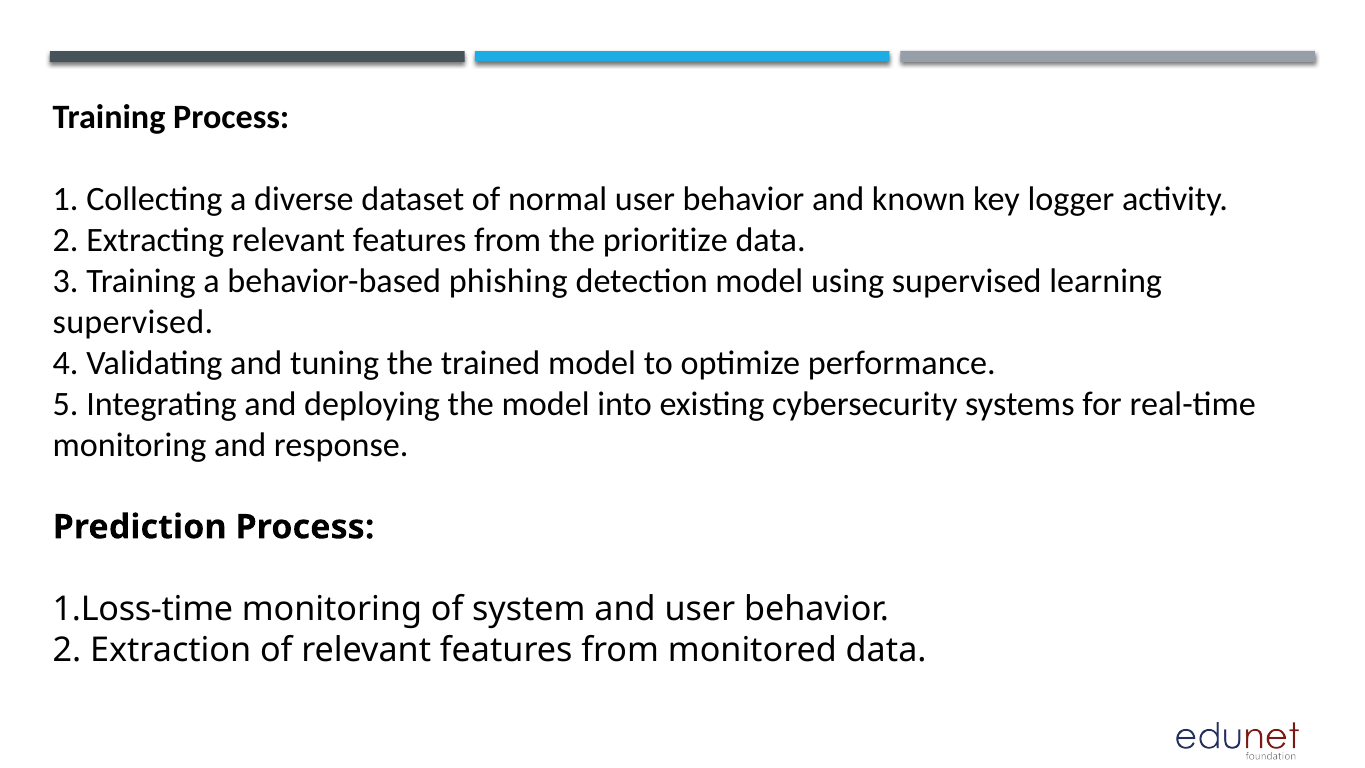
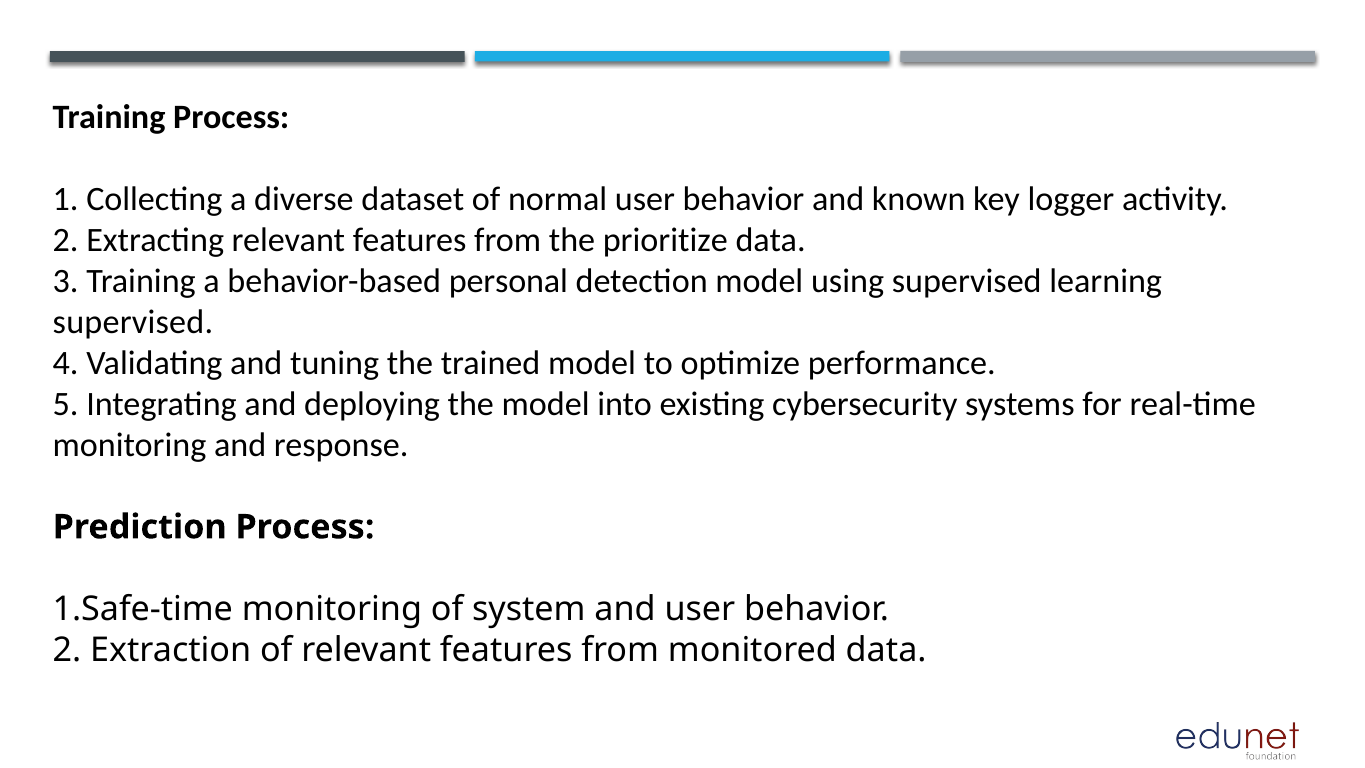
phishing: phishing -> personal
1.Loss-time: 1.Loss-time -> 1.Safe-time
